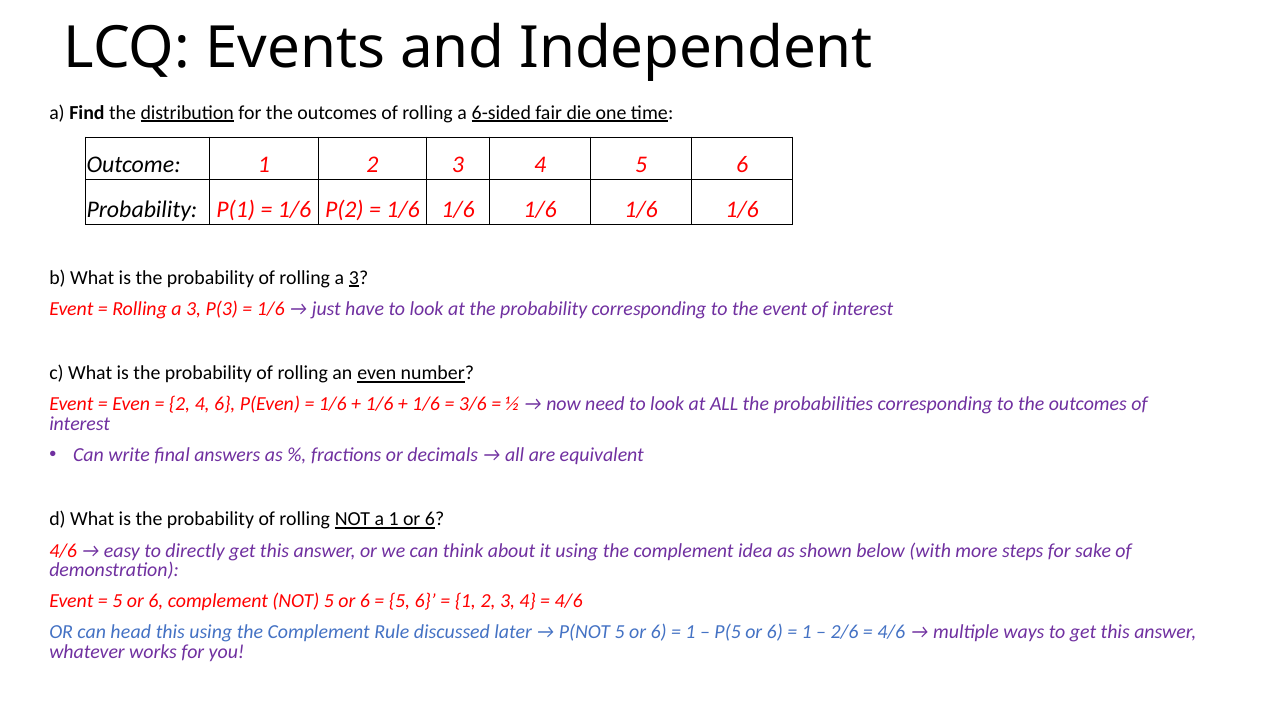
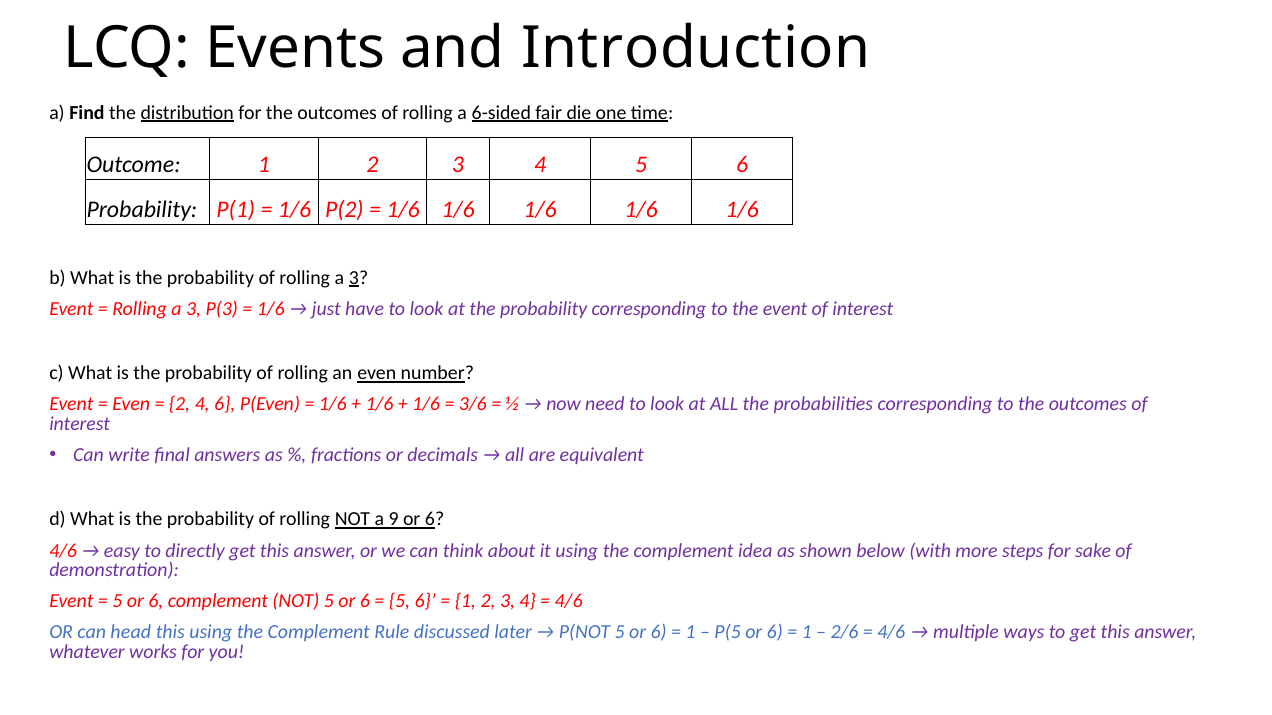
Independent: Independent -> Introduction
a 1: 1 -> 9
